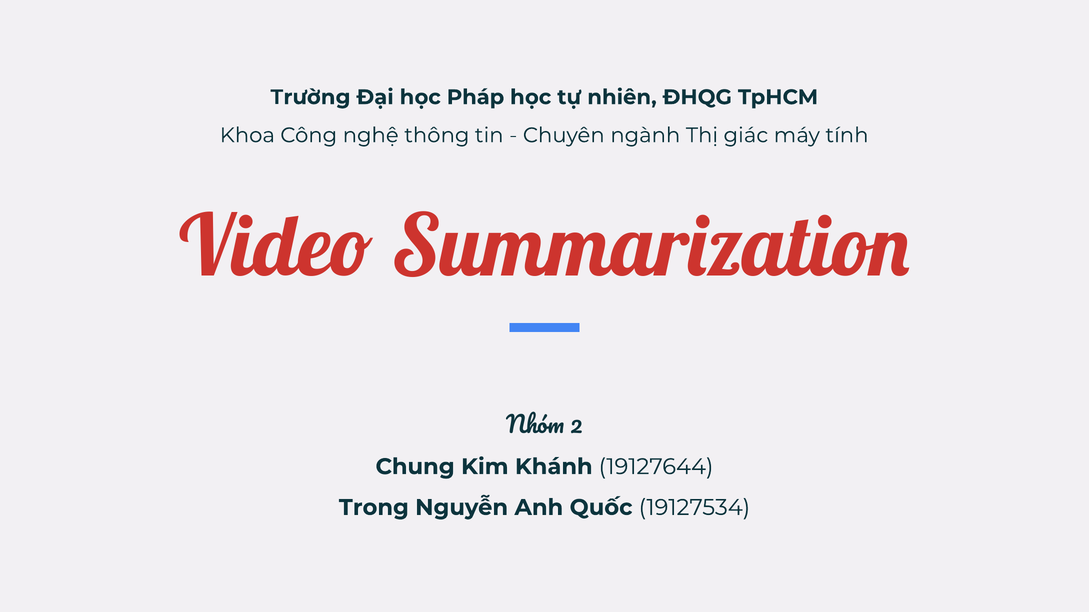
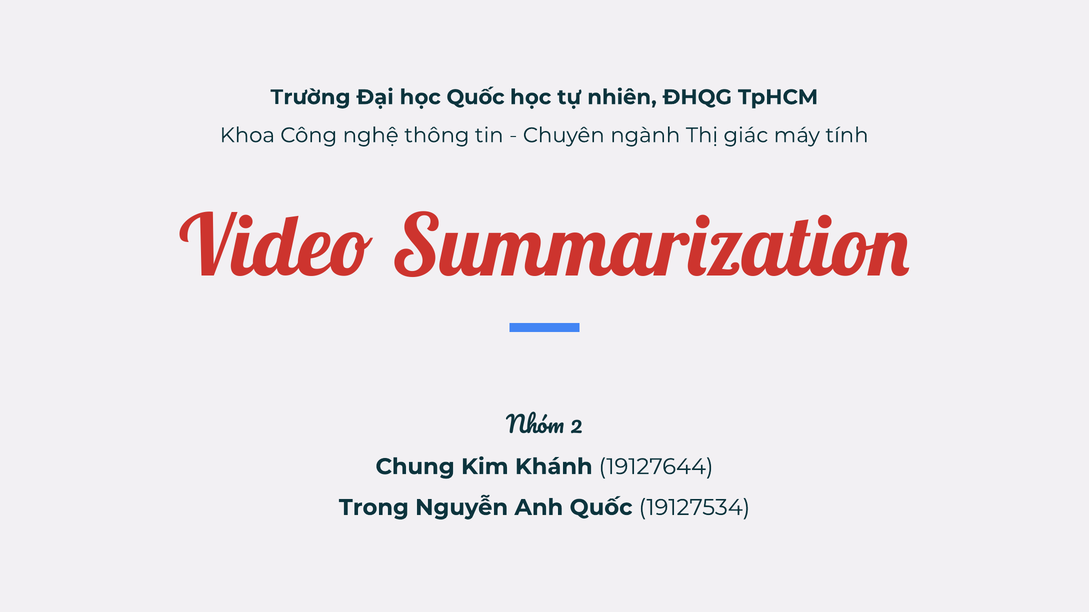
học Pháp: Pháp -> Quốc
